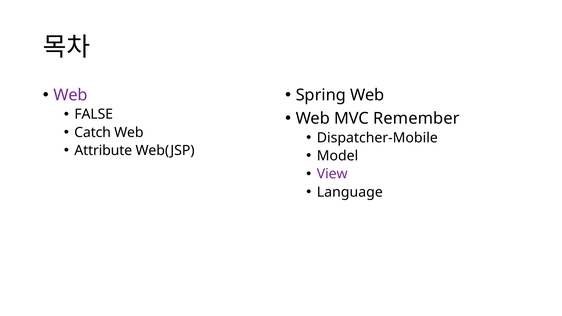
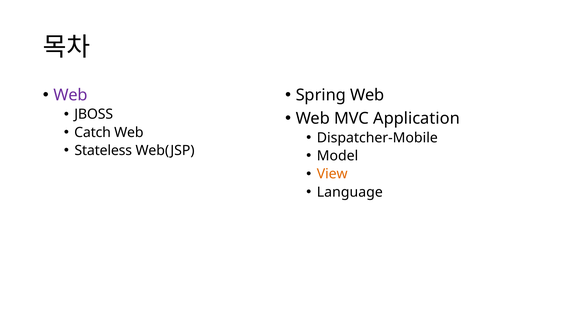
FALSE: FALSE -> JBOSS
Remember: Remember -> Application
Attribute: Attribute -> Stateless
View colour: purple -> orange
